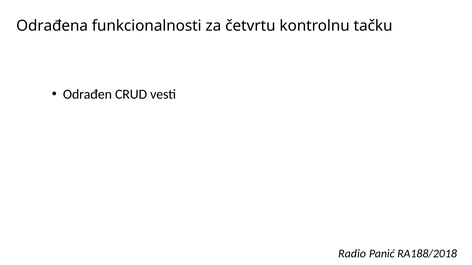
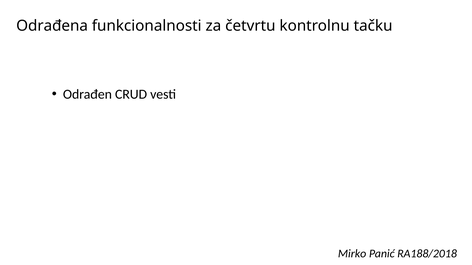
Radio: Radio -> Mirko
